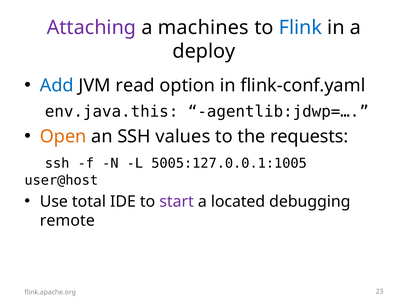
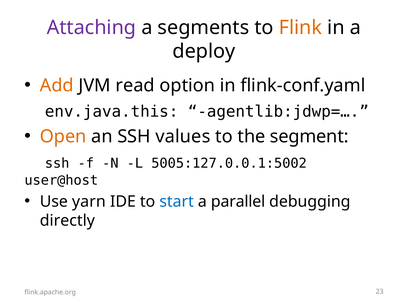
machines: machines -> segments
Flink colour: blue -> orange
Add colour: blue -> orange
requests: requests -> segment
5005:127.0.0.1:1005: 5005:127.0.0.1:1005 -> 5005:127.0.0.1:5002
total: total -> yarn
start colour: purple -> blue
located: located -> parallel
remote: remote -> directly
